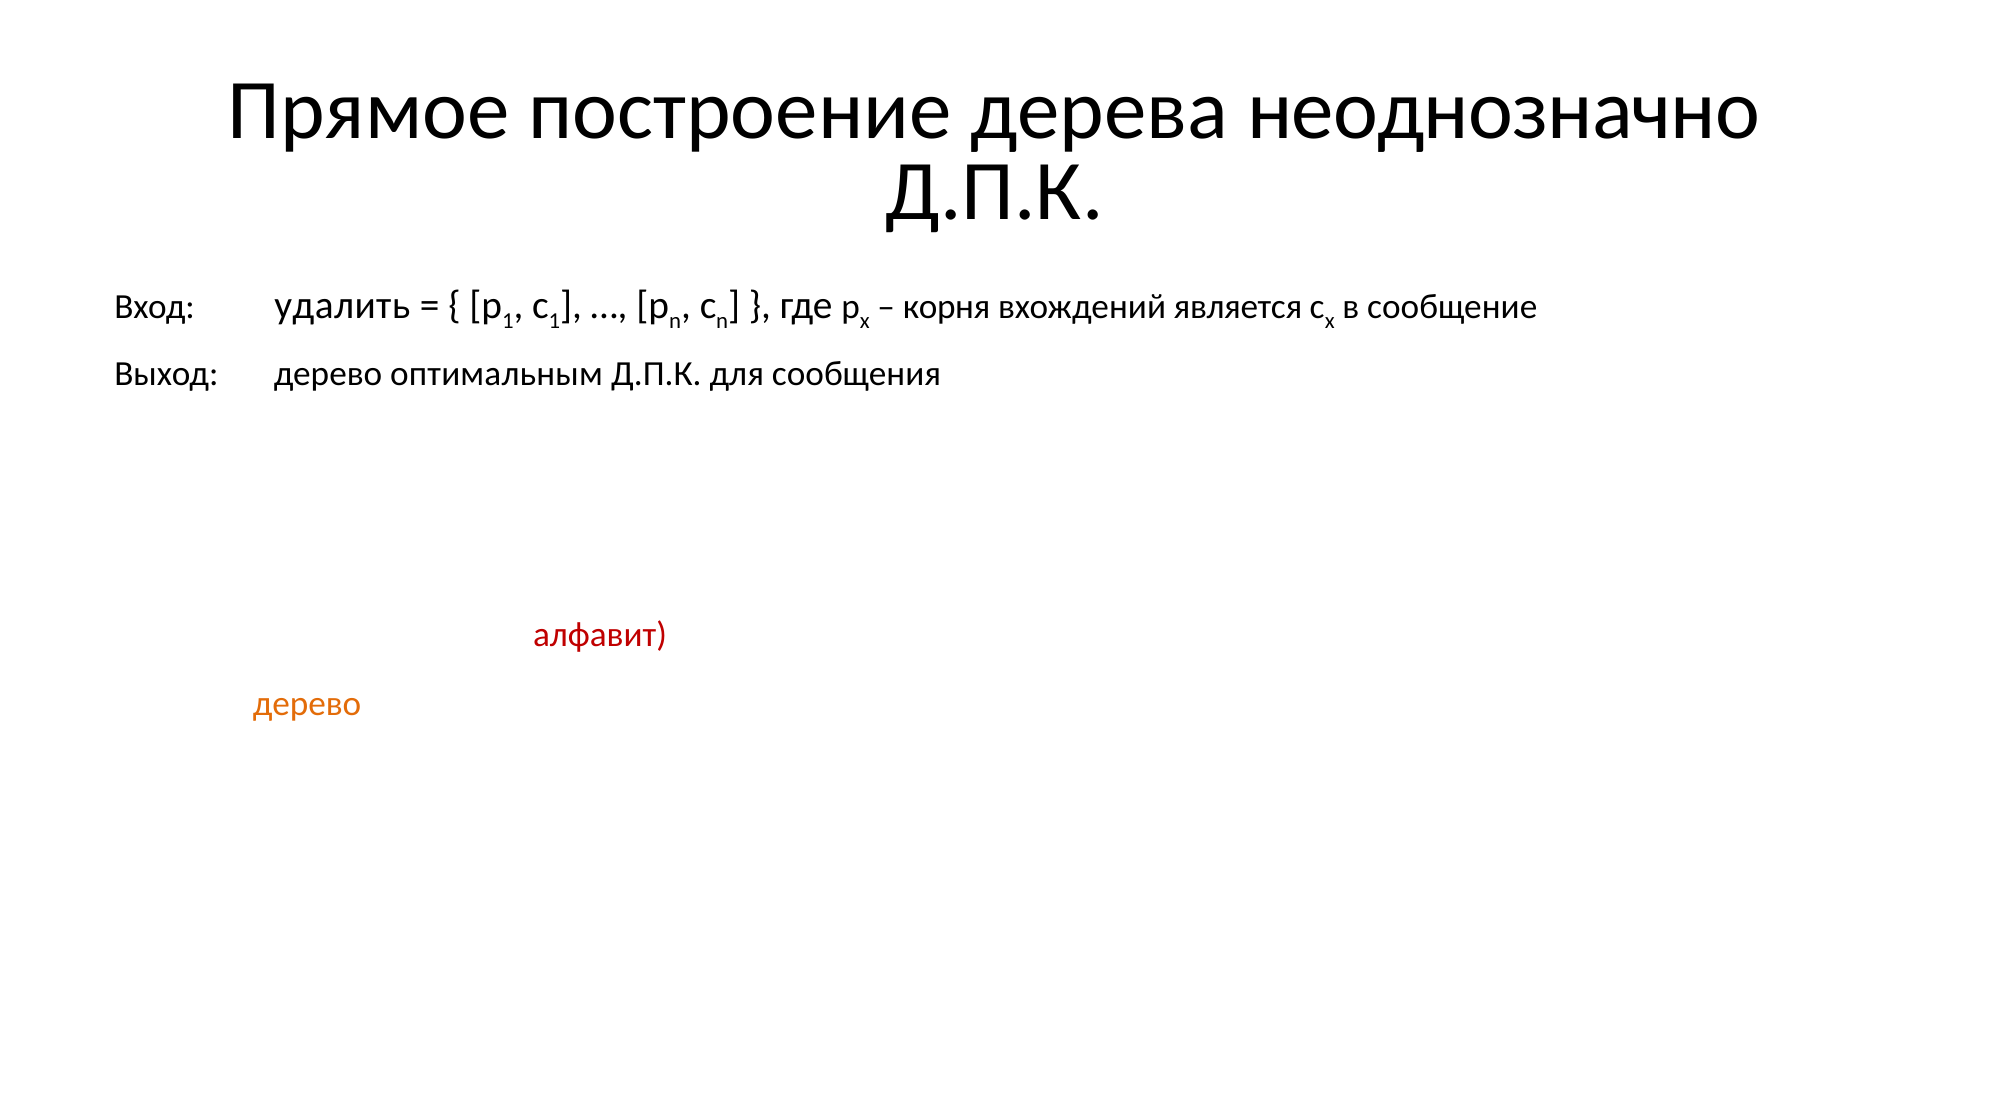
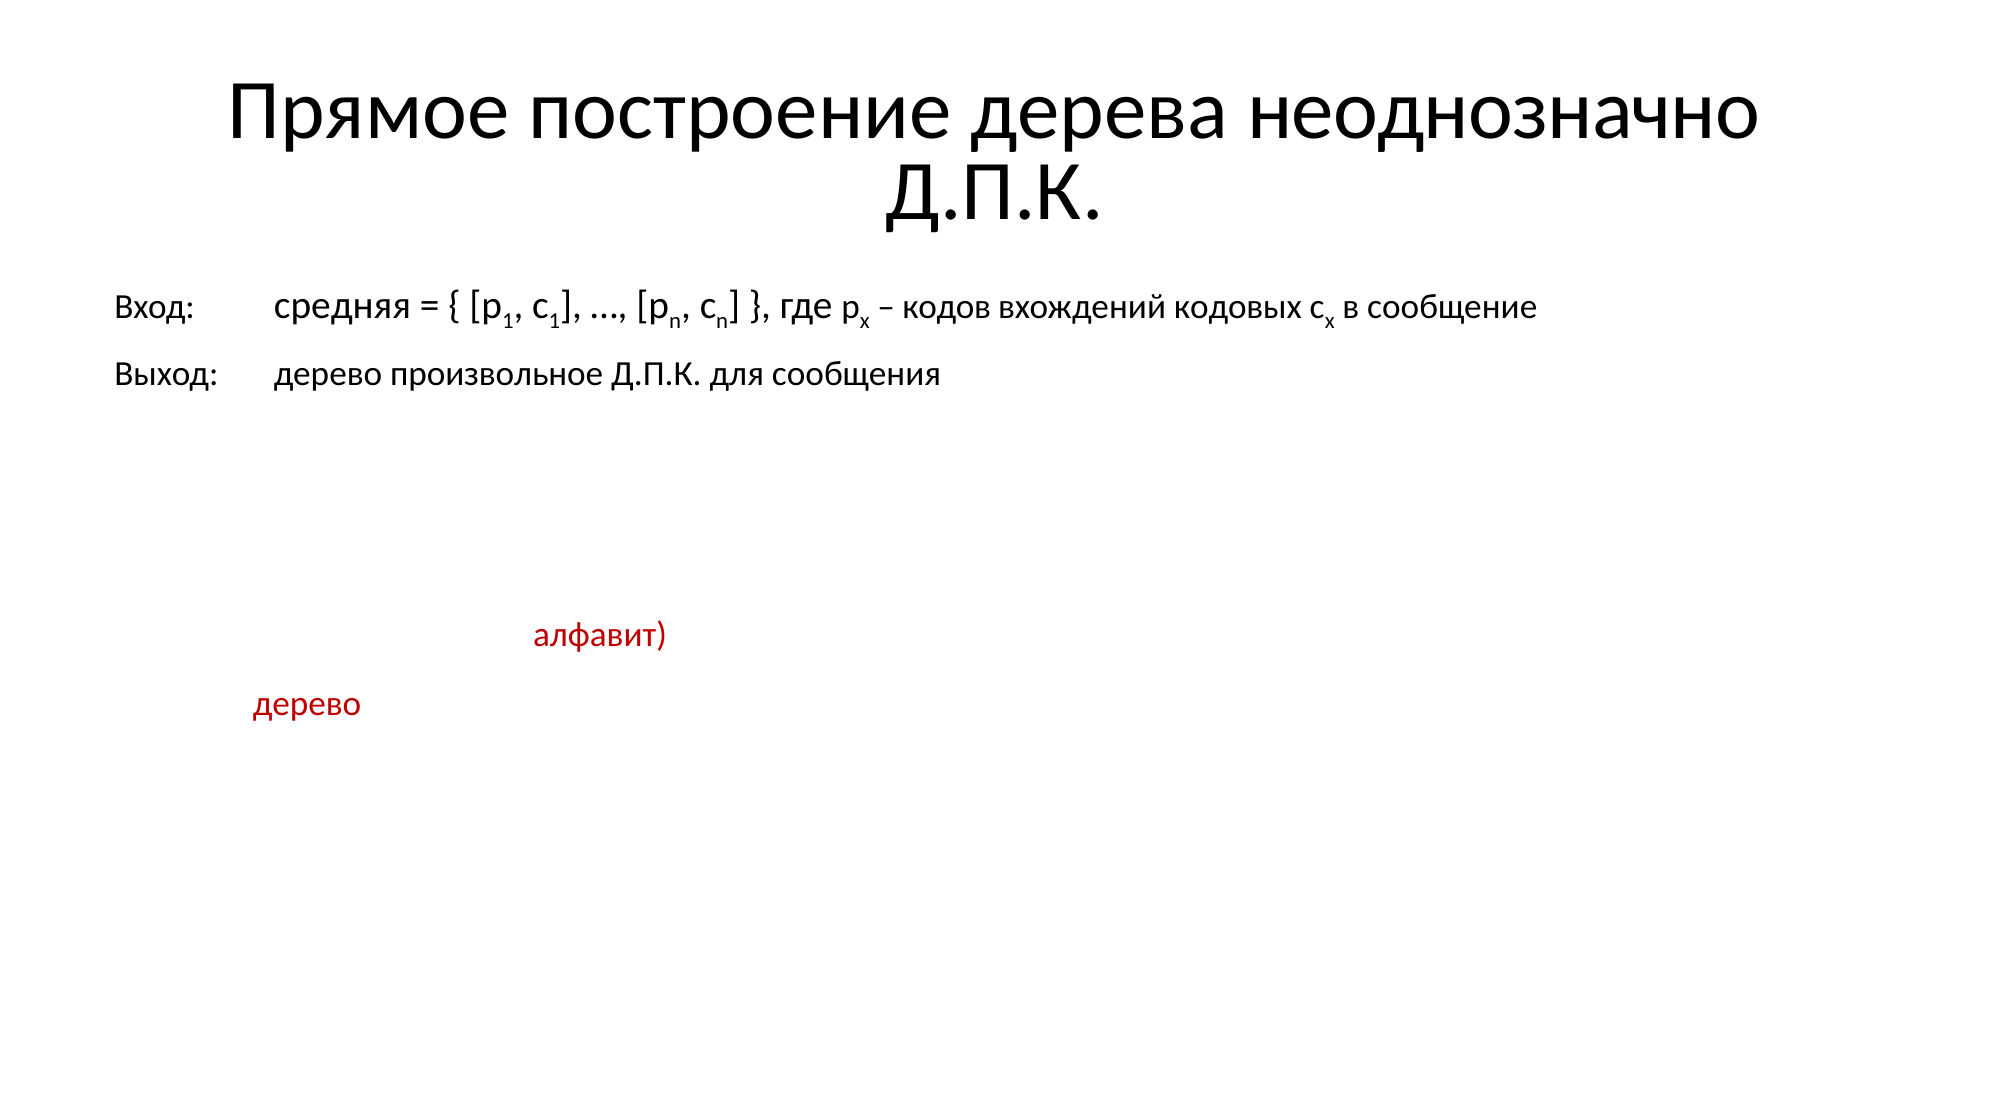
Вход удалить: удалить -> средняя
корня: корня -> кодов
является: является -> кодовых
оптимальным: оптимальным -> произвольное
дерево at (307, 704) colour: orange -> red
